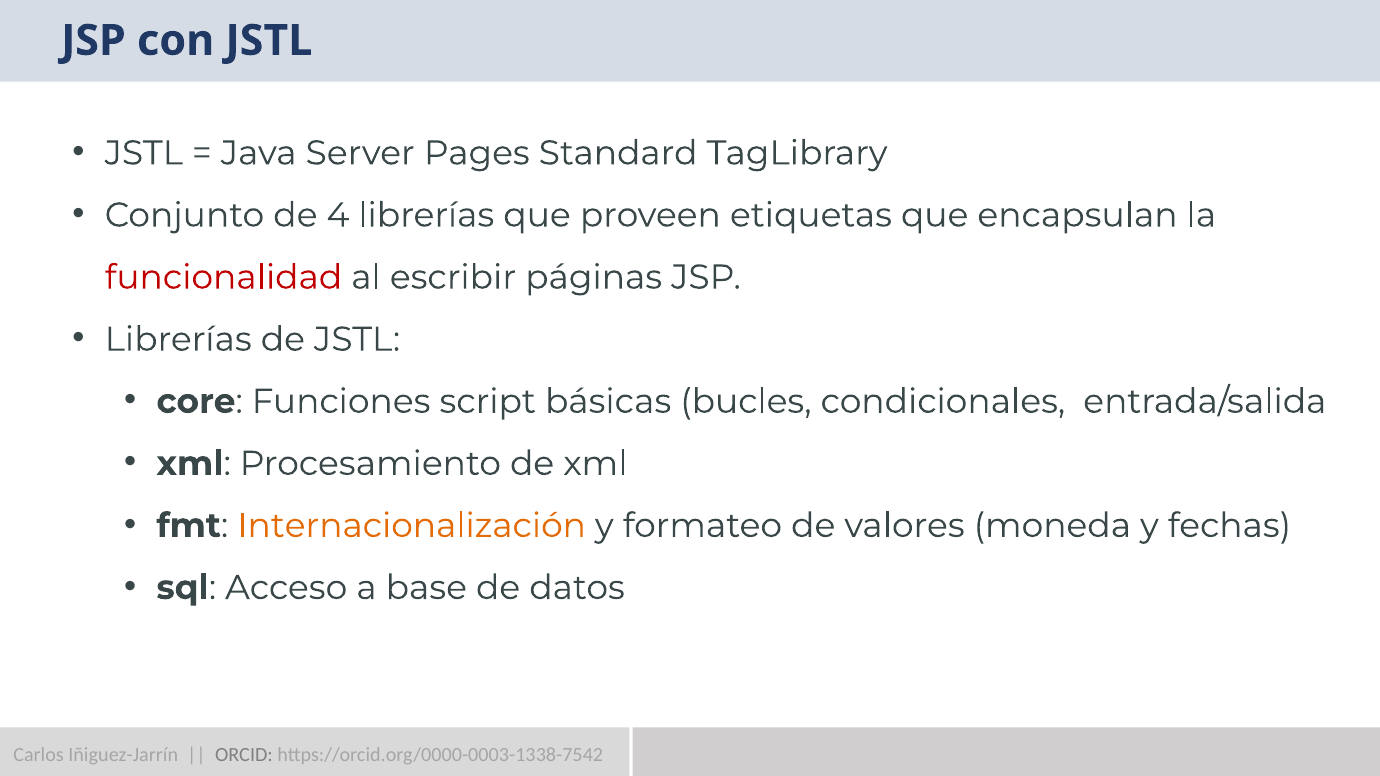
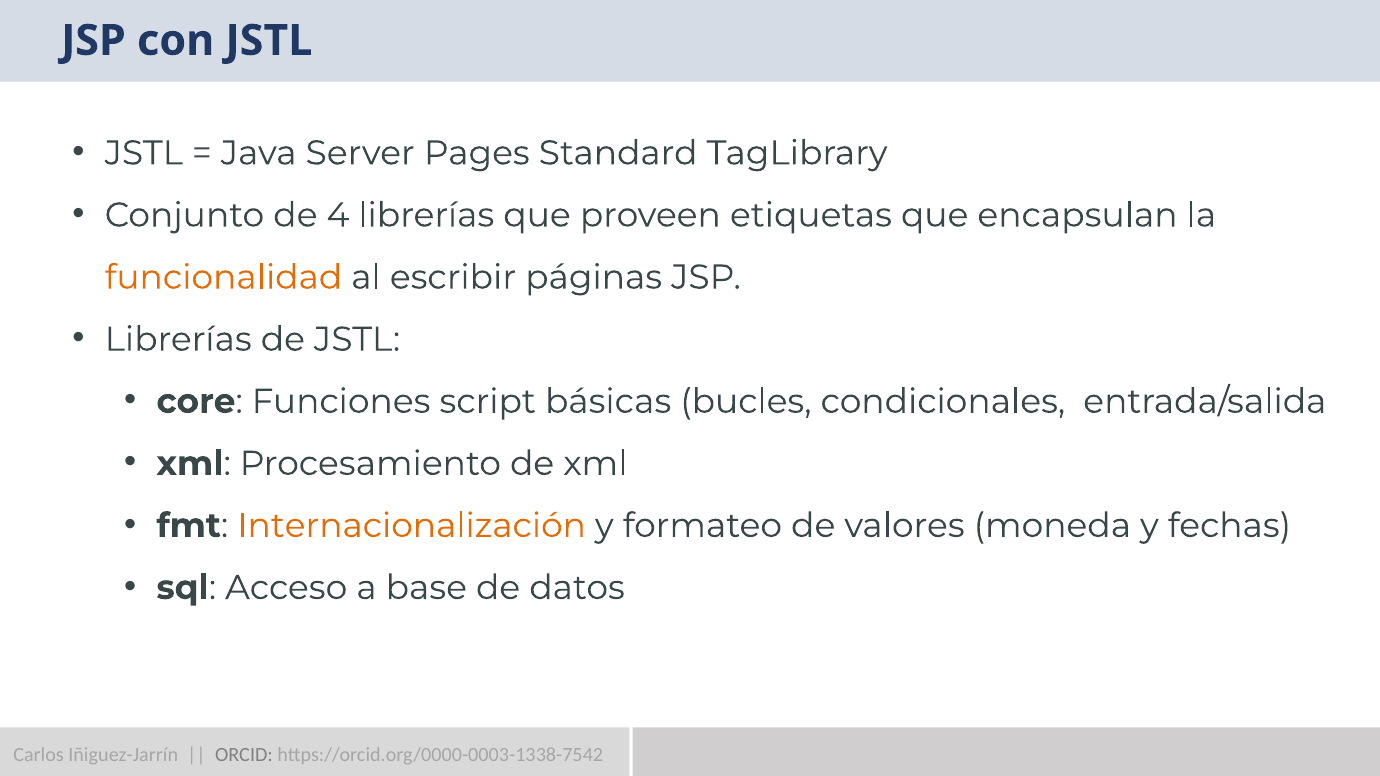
funcionalidad colour: red -> orange
